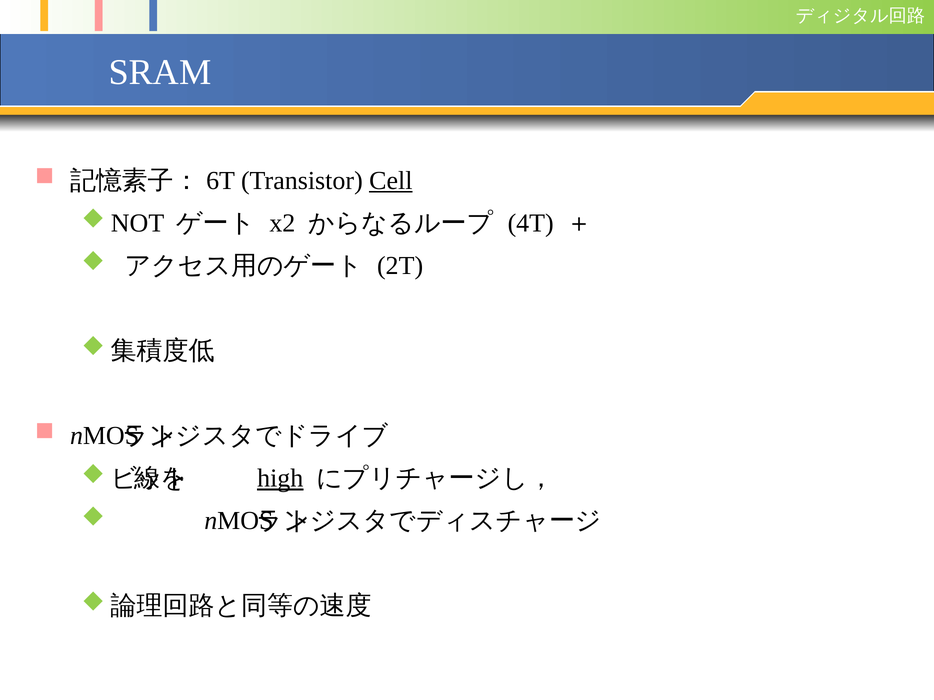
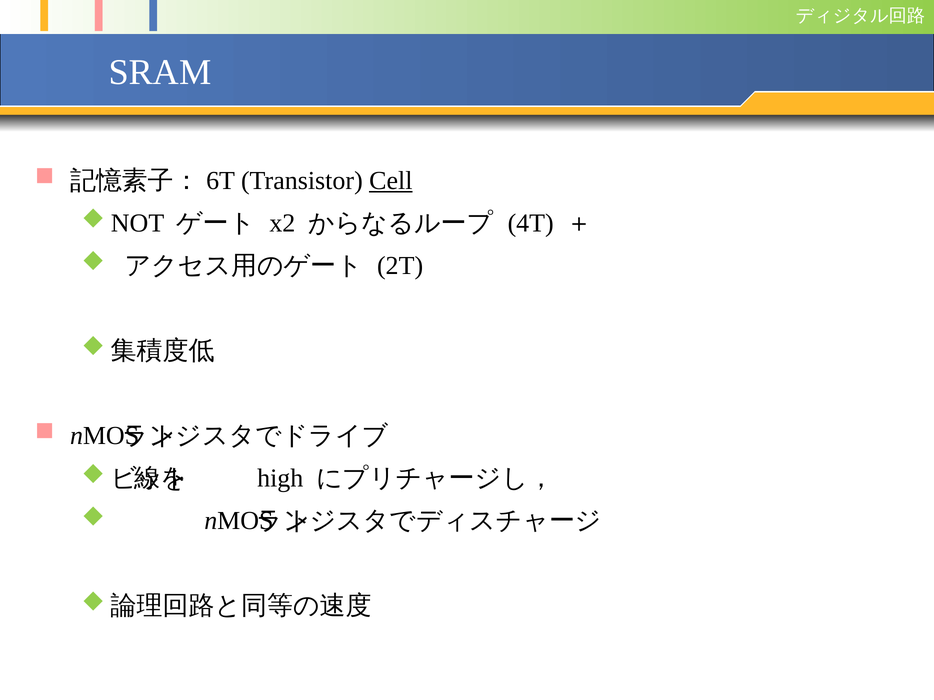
high underline: present -> none
